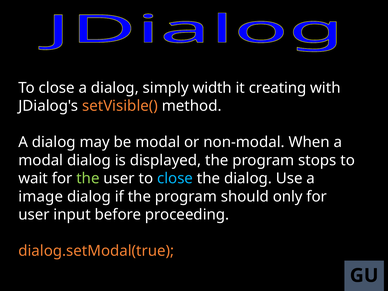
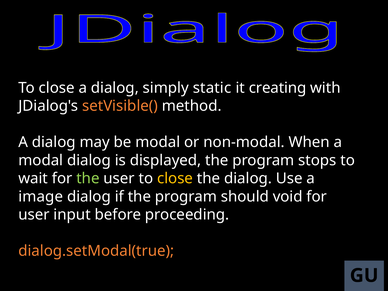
width: width -> static
close at (175, 178) colour: light blue -> yellow
only: only -> void
